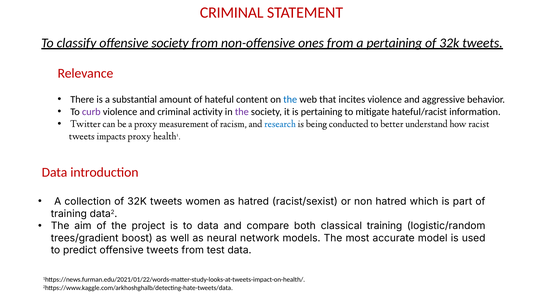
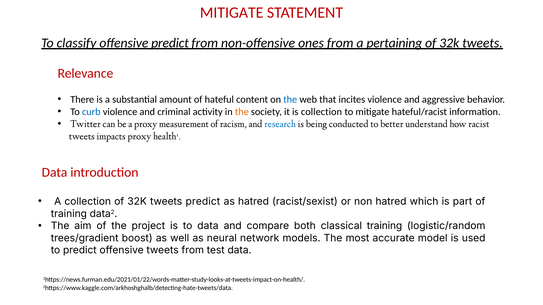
CRIMINAL at (232, 13): CRIMINAL -> MITIGATE
offensive society: society -> predict
curb colour: purple -> blue
the at (242, 112) colour: purple -> orange
is pertaining: pertaining -> collection
tweets women: women -> predict
